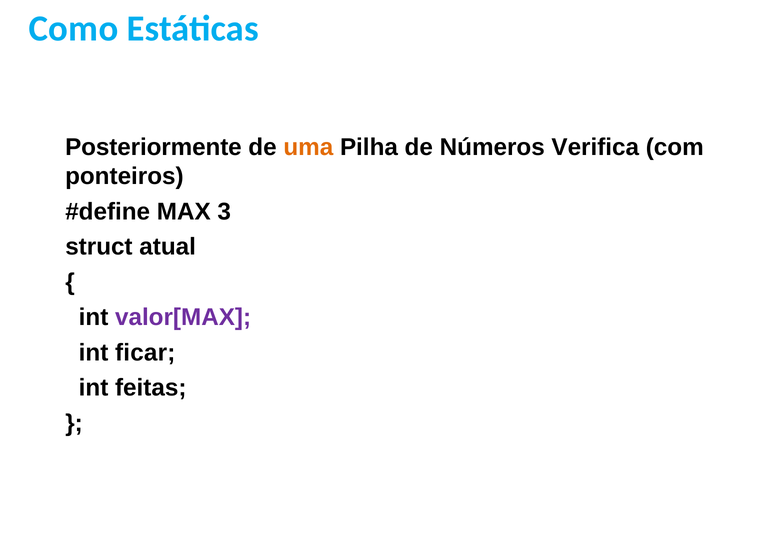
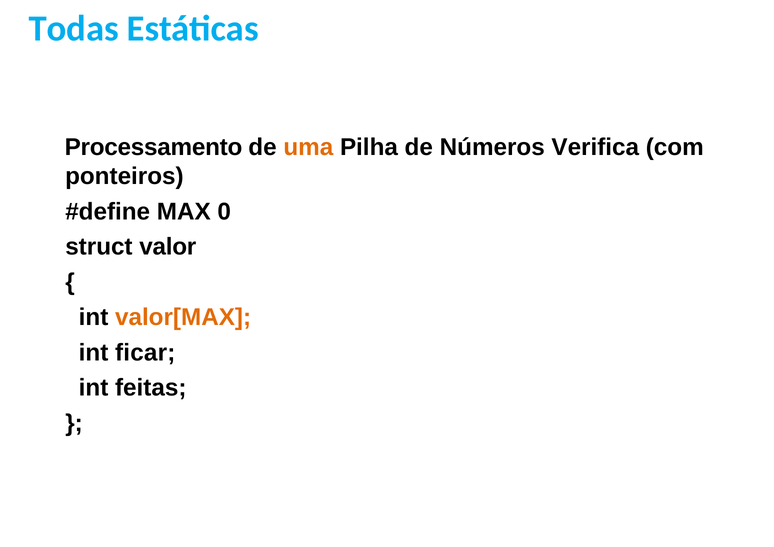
Como: Como -> Todas
Posteriormente: Posteriormente -> Processamento
3: 3 -> 0
atual: atual -> valor
valor[MAX colour: purple -> orange
